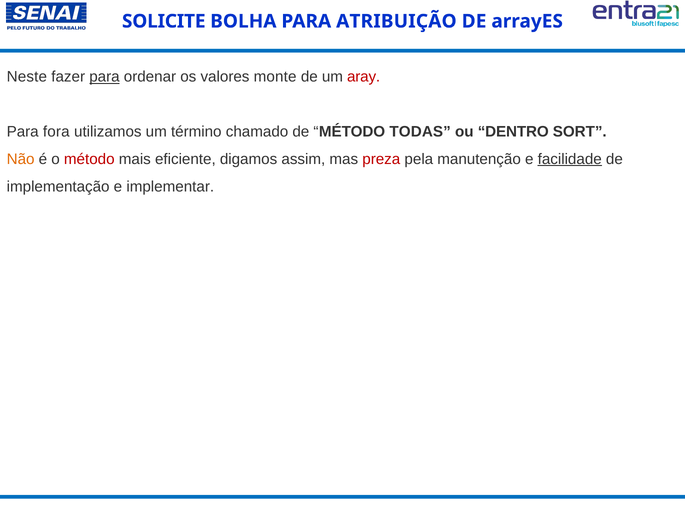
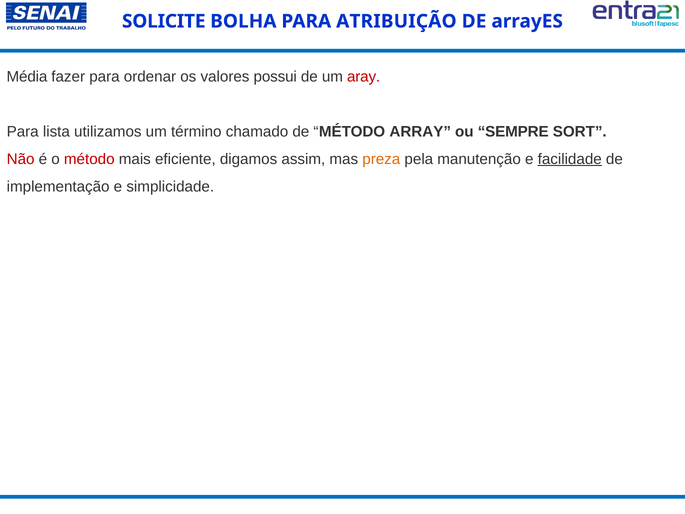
Neste: Neste -> Média
para at (104, 77) underline: present -> none
monte: monte -> possui
fora: fora -> lista
TODAS: TODAS -> ARRAY
DENTRO: DENTRO -> SEMPRE
Não colour: orange -> red
preza colour: red -> orange
implementar: implementar -> simplicidade
